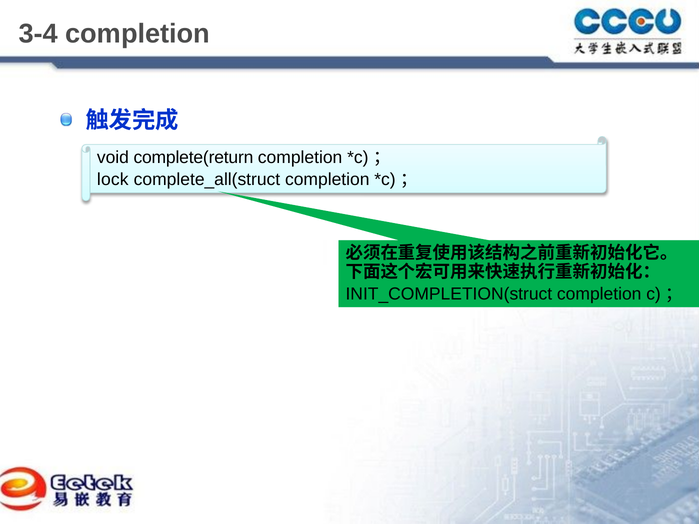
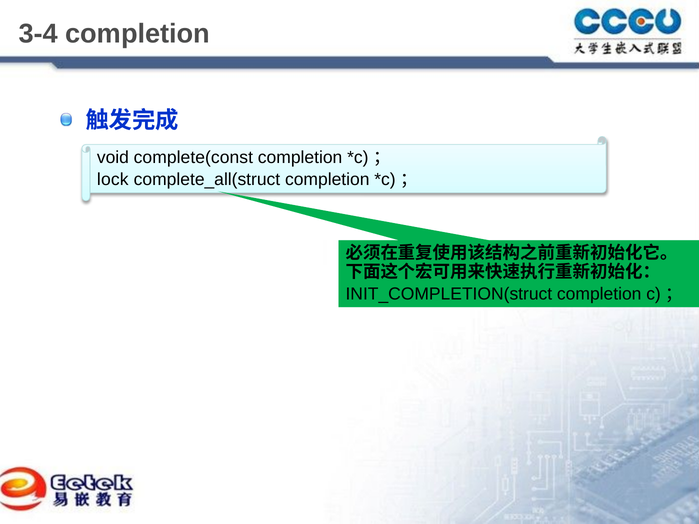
complete(return: complete(return -> complete(const
